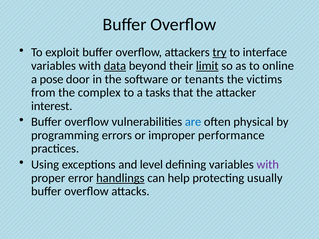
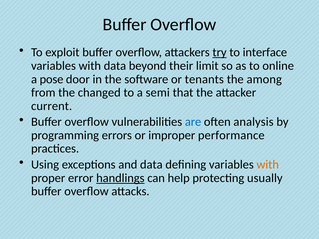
data at (115, 66) underline: present -> none
limit underline: present -> none
victims: victims -> among
complex: complex -> changed
tasks: tasks -> semi
interest: interest -> current
physical: physical -> analysis
and level: level -> data
with at (268, 165) colour: purple -> orange
